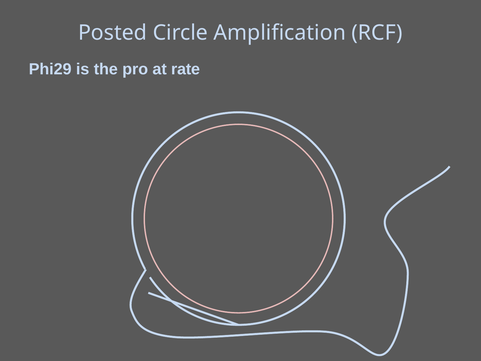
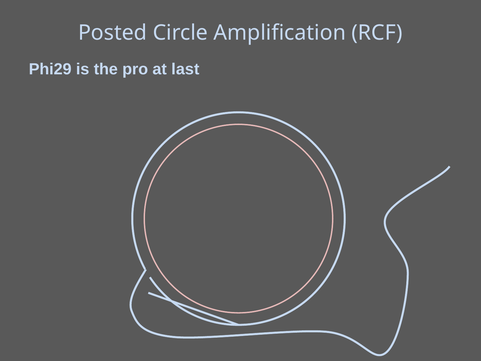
rate: rate -> last
